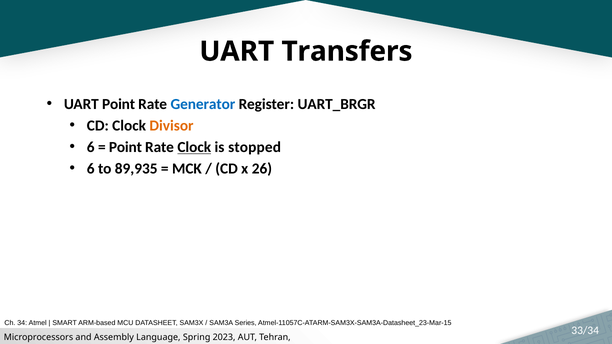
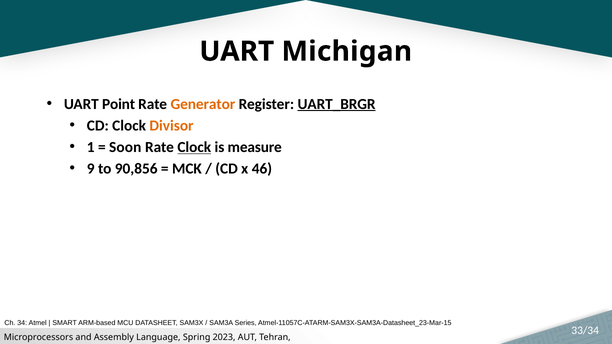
Transfers: Transfers -> Michigan
Generator colour: blue -> orange
UART_BRGR underline: none -> present
6 at (91, 147): 6 -> 1
Point at (125, 147): Point -> Soon
stopped: stopped -> measure
6 at (91, 169): 6 -> 9
89,935: 89,935 -> 90,856
26: 26 -> 46
